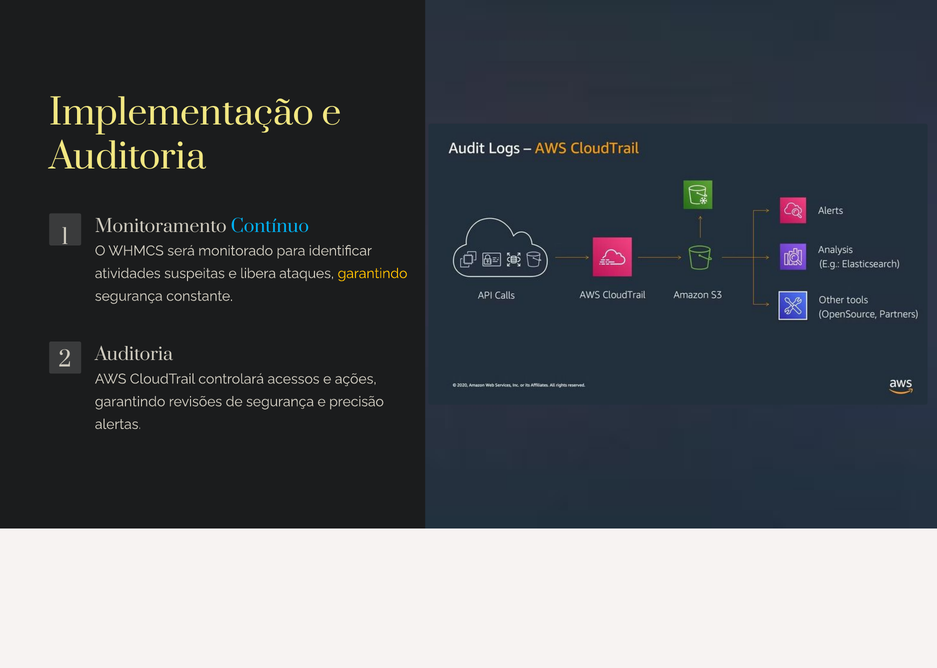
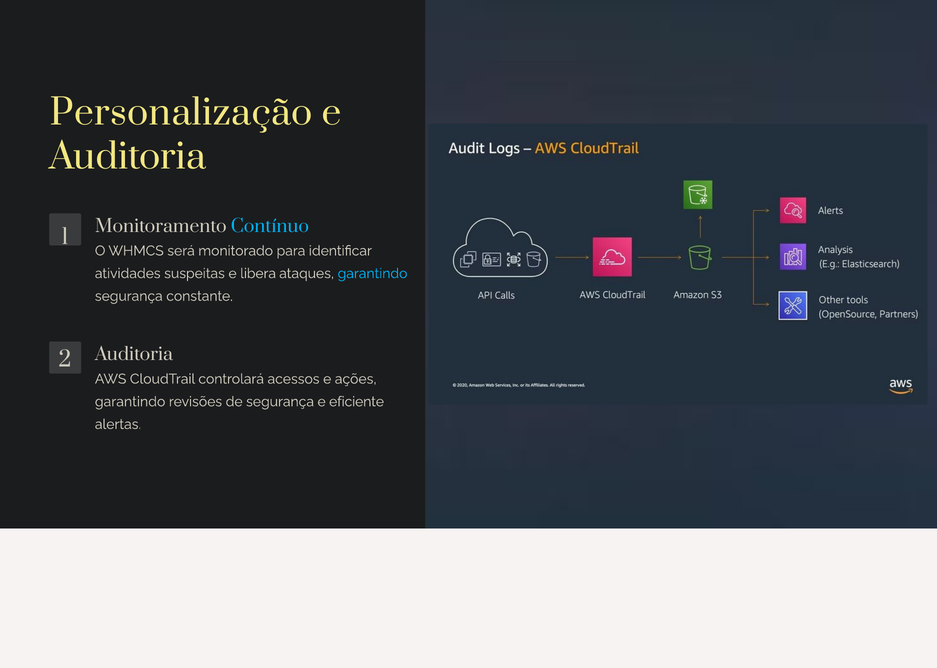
Implementação: Implementação -> Personalização
garantindo at (373, 273) colour: yellow -> light blue
precisão: precisão -> eficiente
